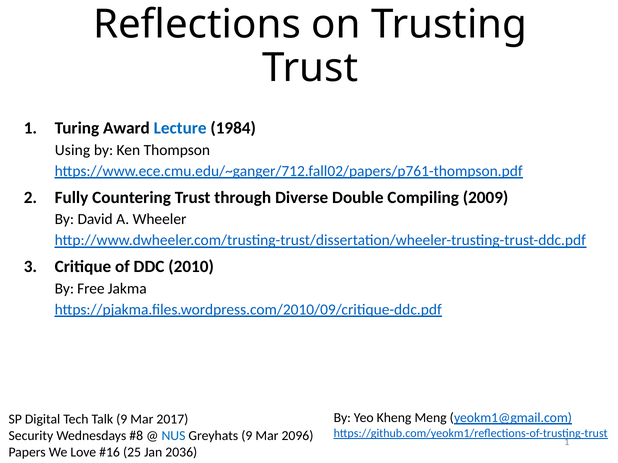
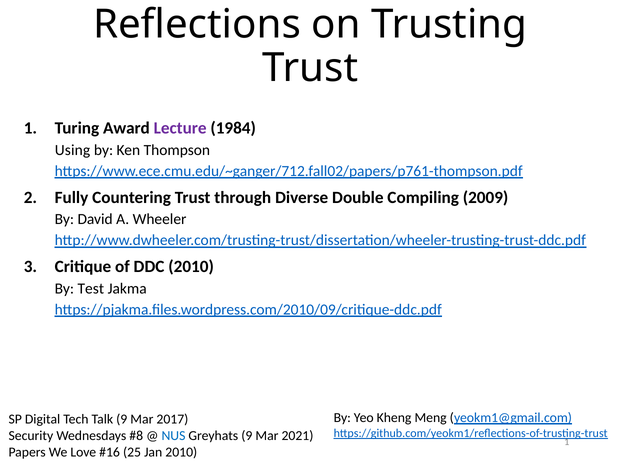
Lecture colour: blue -> purple
Free: Free -> Test
2096: 2096 -> 2021
Jan 2036: 2036 -> 2010
